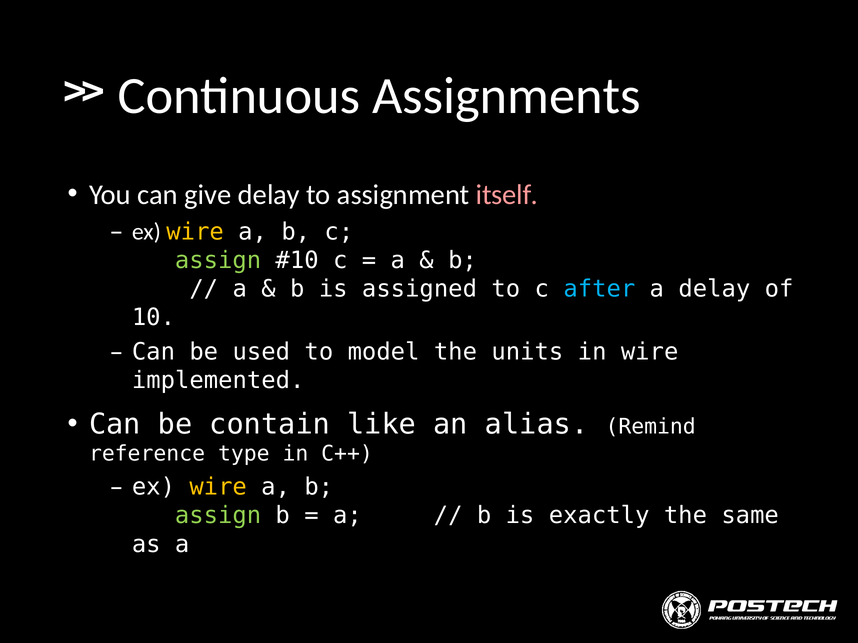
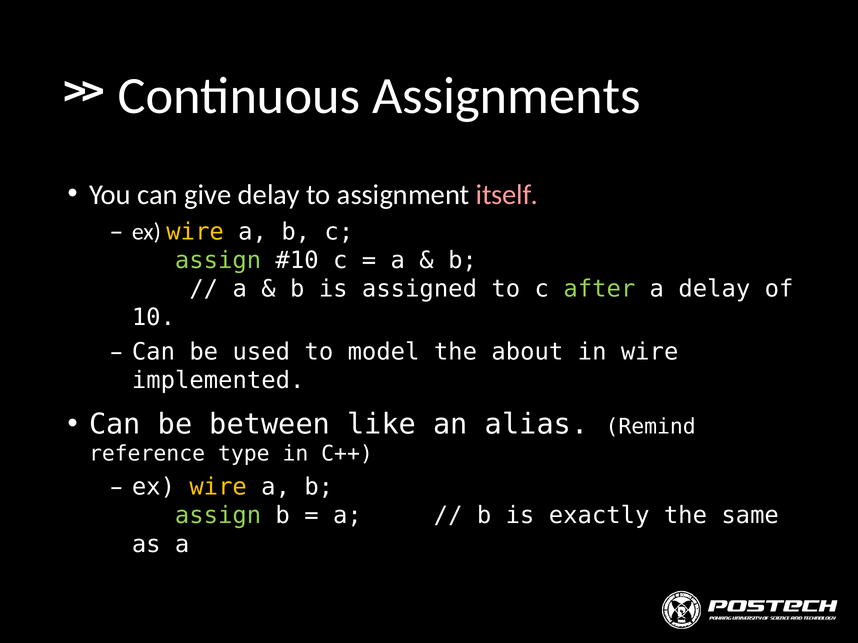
after colour: light blue -> light green
units: units -> about
contain: contain -> between
